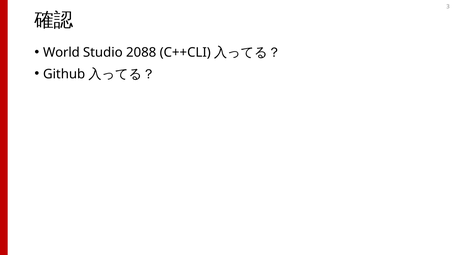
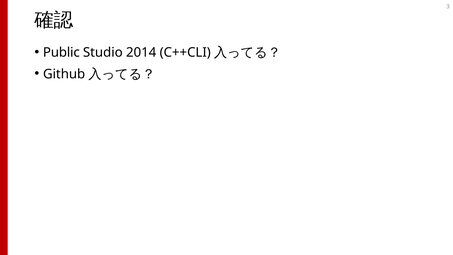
World: World -> Public
2088: 2088 -> 2014
